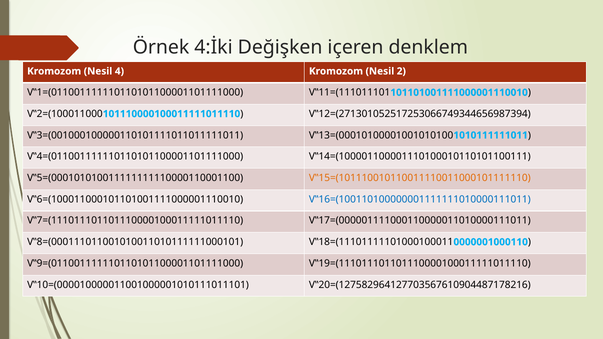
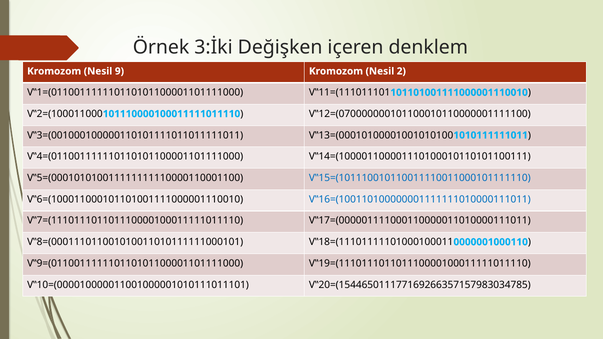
4:İki: 4:İki -> 3:İki
4: 4 -> 9
V‟12=(271301052517253066749344656987394: V‟12=(271301052517253066749344656987394 -> V‟12=(070000000101100010110000001111100
V‟15=(101110010110011110011000101111110 colour: orange -> blue
V‟20=(127582964127703567610904487178216: V‟20=(127582964127703567610904487178216 -> V‟20=(154465011177169266357157983034785
